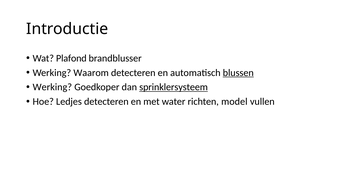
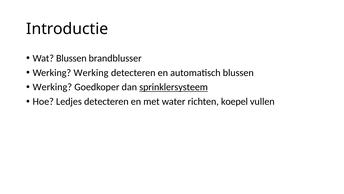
Wat Plafond: Plafond -> Blussen
Werking Waarom: Waarom -> Werking
blussen at (238, 73) underline: present -> none
model: model -> koepel
